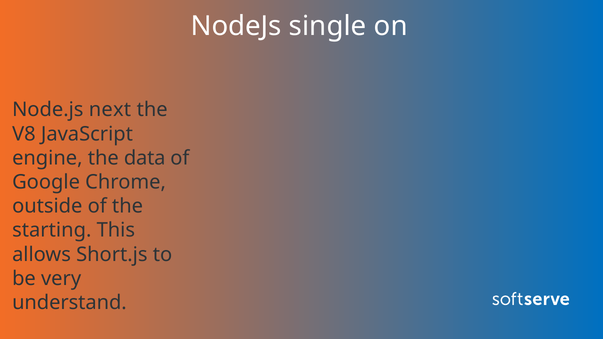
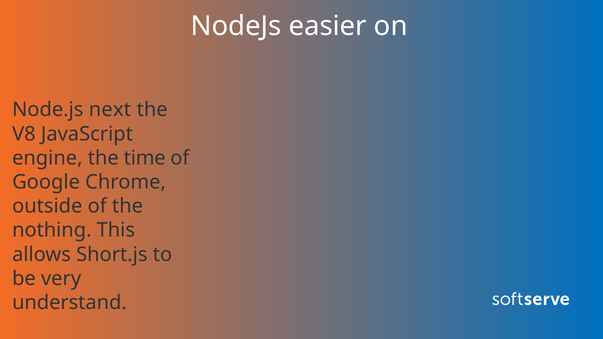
single: single -> easier
data: data -> time
starting: starting -> nothing
